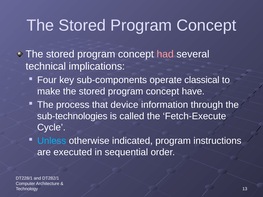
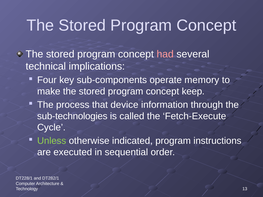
classical: classical -> memory
have: have -> keep
Unless colour: light blue -> light green
